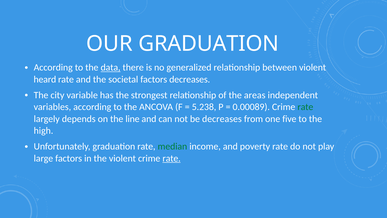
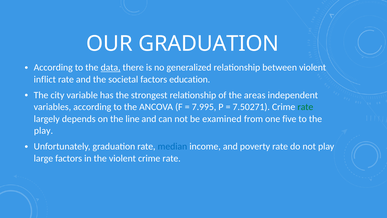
heard: heard -> inflict
factors decreases: decreases -> education
5.238: 5.238 -> 7.995
0.00089: 0.00089 -> 7.50271
be decreases: decreases -> examined
high at (44, 130): high -> play
median colour: green -> blue
rate at (172, 158) underline: present -> none
